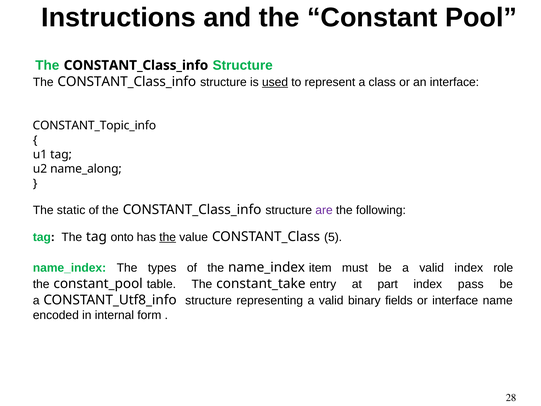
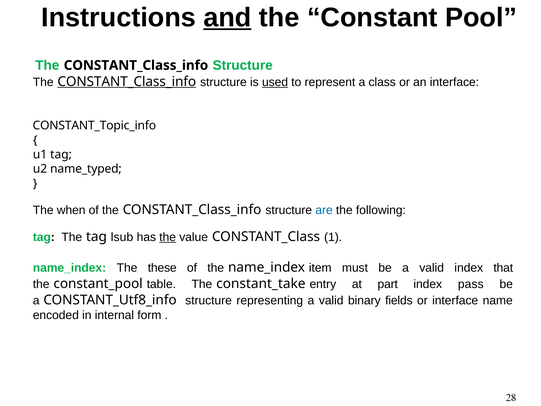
and underline: none -> present
CONSTANT_Class_info at (127, 82) underline: none -> present
name_along: name_along -> name_typed
static: static -> when
are colour: purple -> blue
onto: onto -> lsub
5: 5 -> 1
types: types -> these
role: role -> that
